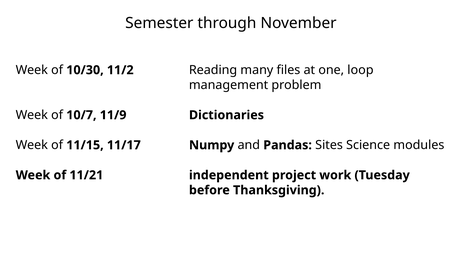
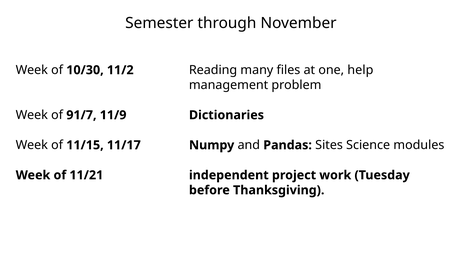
loop: loop -> help
10/7: 10/7 -> 91/7
